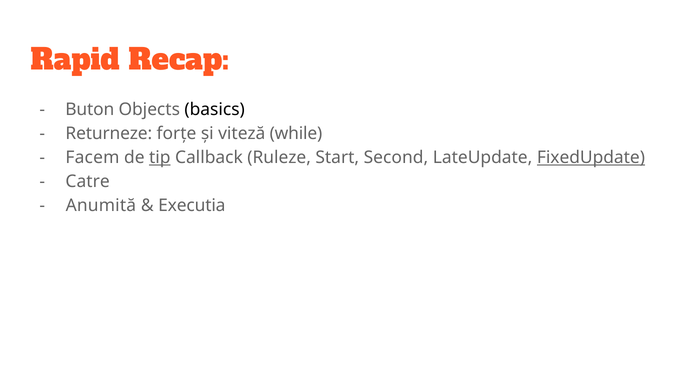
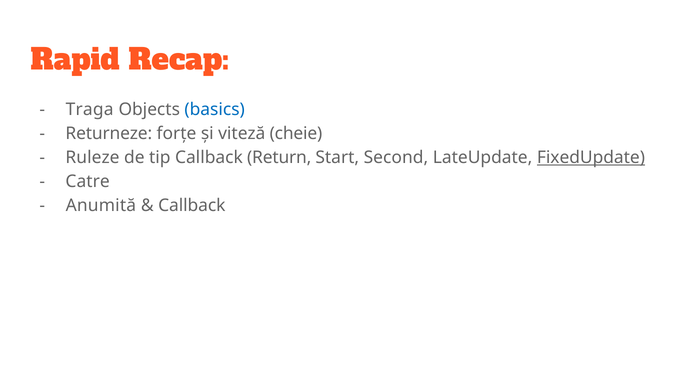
Buton: Buton -> Traga
basics colour: black -> blue
while: while -> cheie
Facem: Facem -> Ruleze
tip underline: present -> none
Ruleze: Ruleze -> Return
Executia at (192, 205): Executia -> Callback
